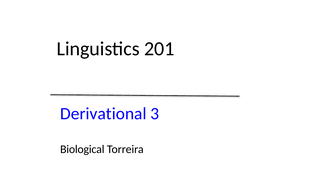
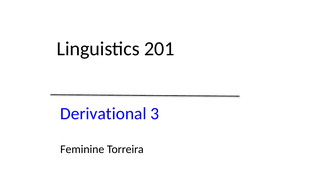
Biological: Biological -> Feminine
